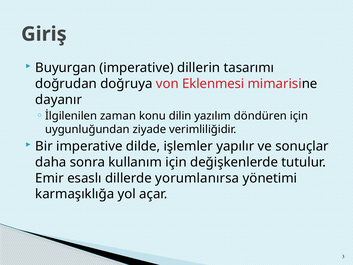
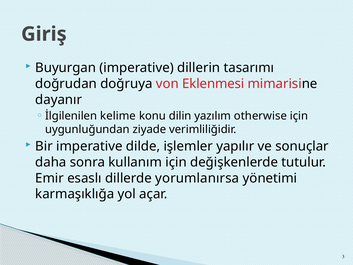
zaman: zaman -> kelime
döndüren: döndüren -> otherwise
